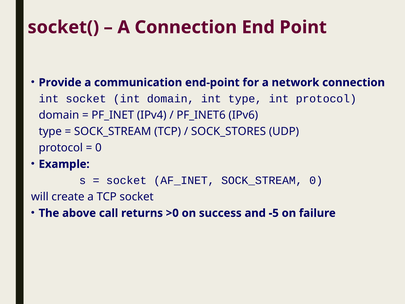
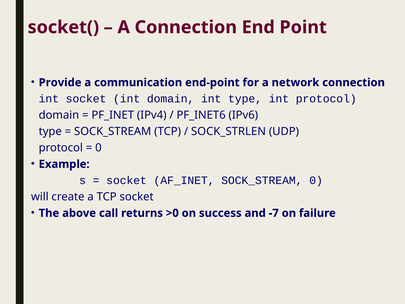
SOCK_STORES: SOCK_STORES -> SOCK_STRLEN
-5: -5 -> -7
